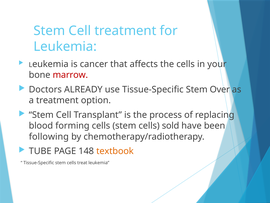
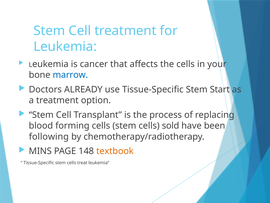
marrow colour: red -> blue
Over: Over -> Start
TUBE: TUBE -> MINS
